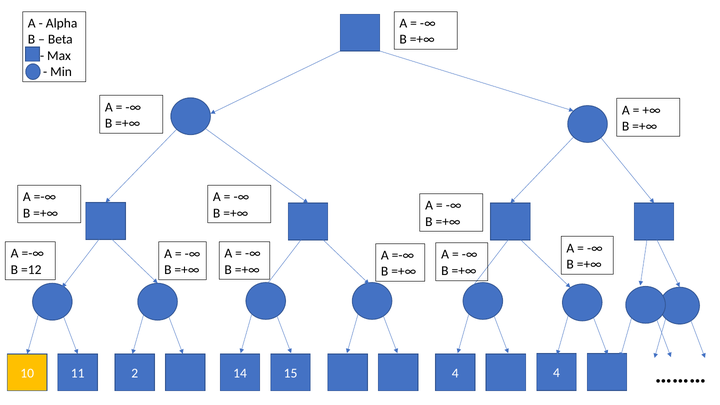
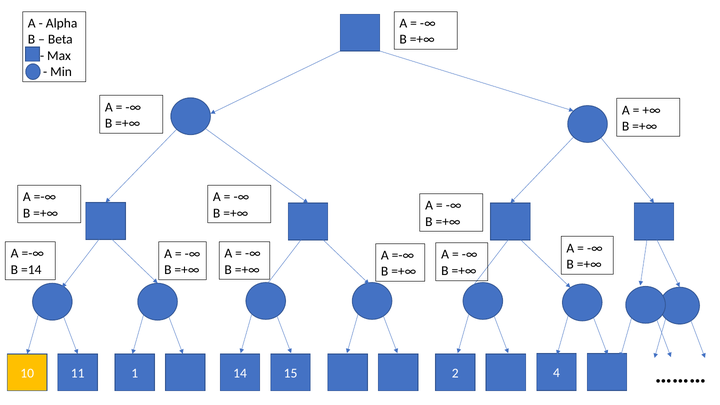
=12: =12 -> =14
2: 2 -> 1
14 4: 4 -> 2
